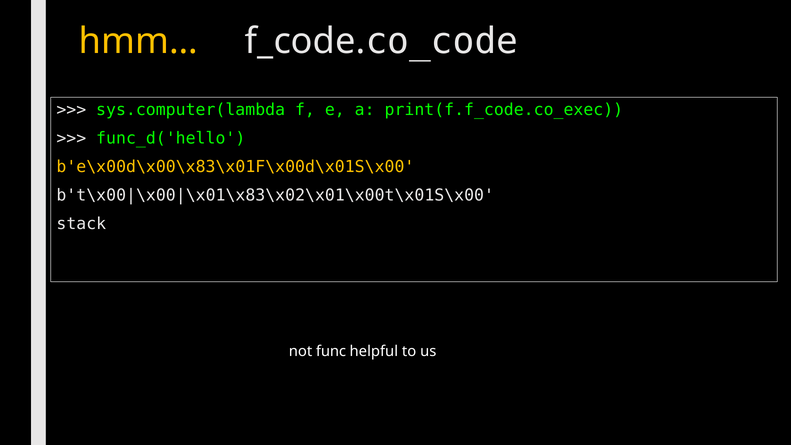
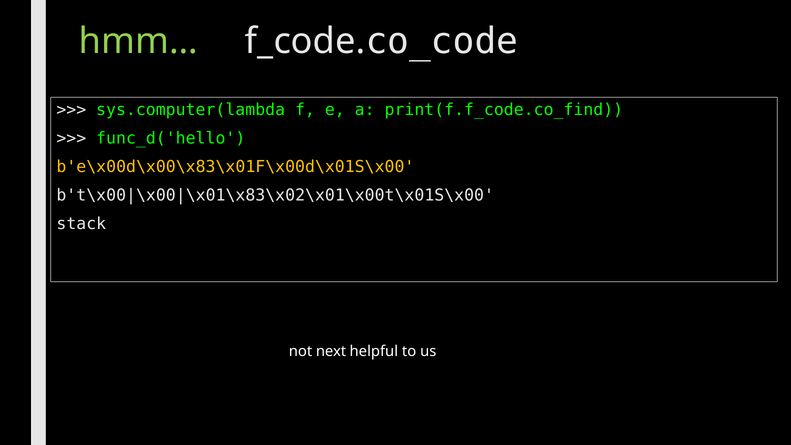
hmm… colour: yellow -> light green
print(f.f_code.co_exec: print(f.f_code.co_exec -> print(f.f_code.co_find
func: func -> next
